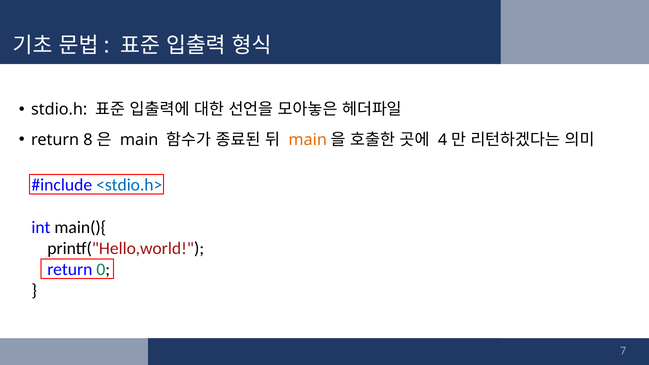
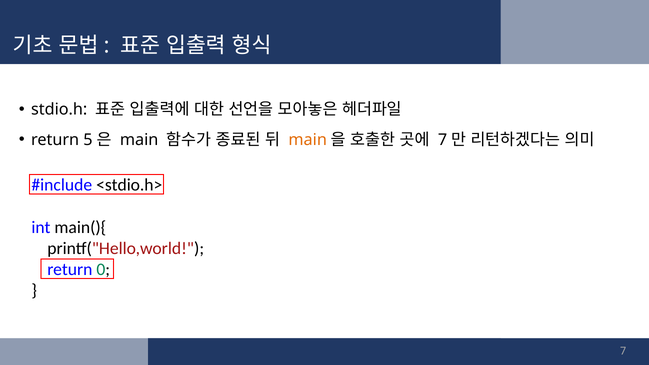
8: 8 -> 5
4 at (443, 140): 4 -> 7
<stdio.h> colour: blue -> black
